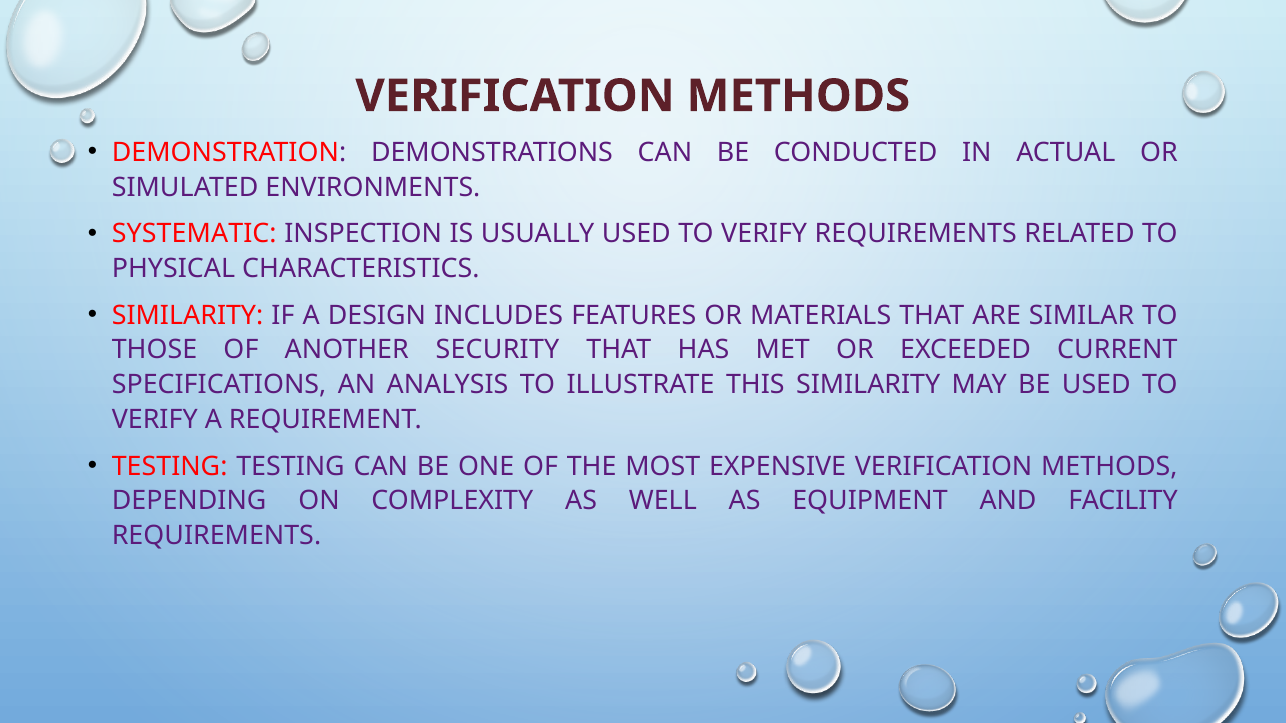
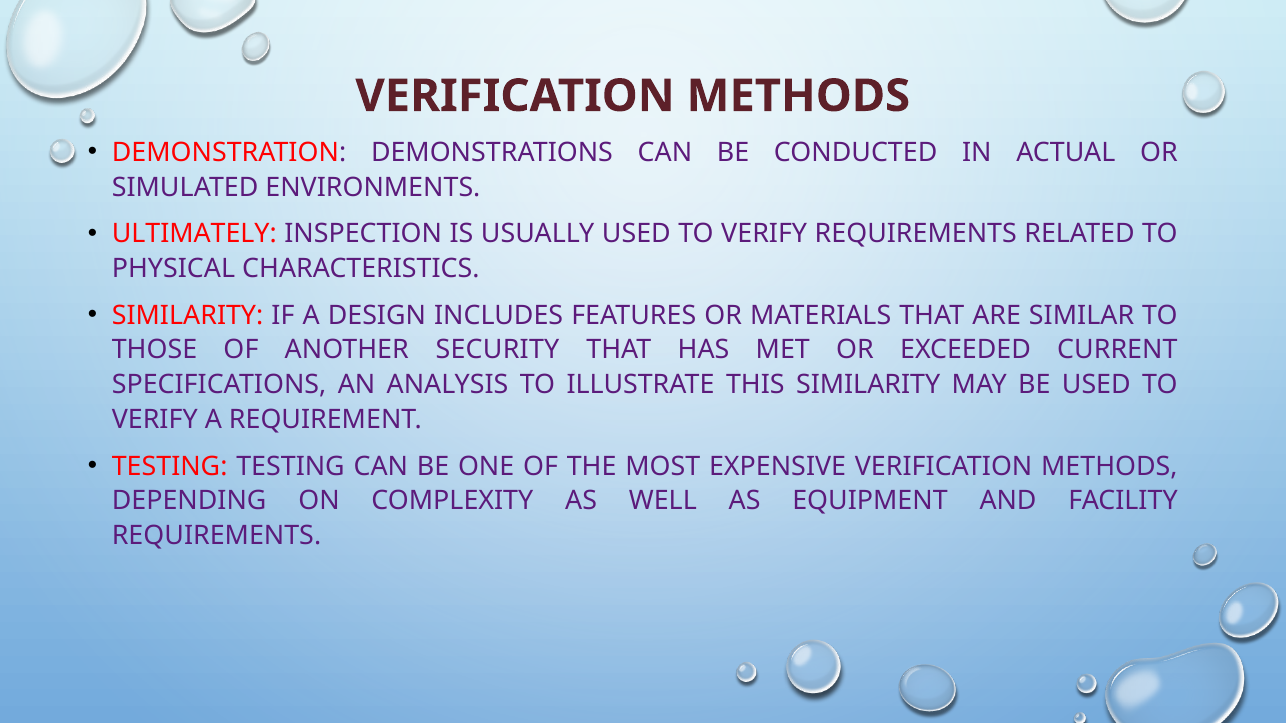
SYSTEMATIC: SYSTEMATIC -> ULTIMATELY
